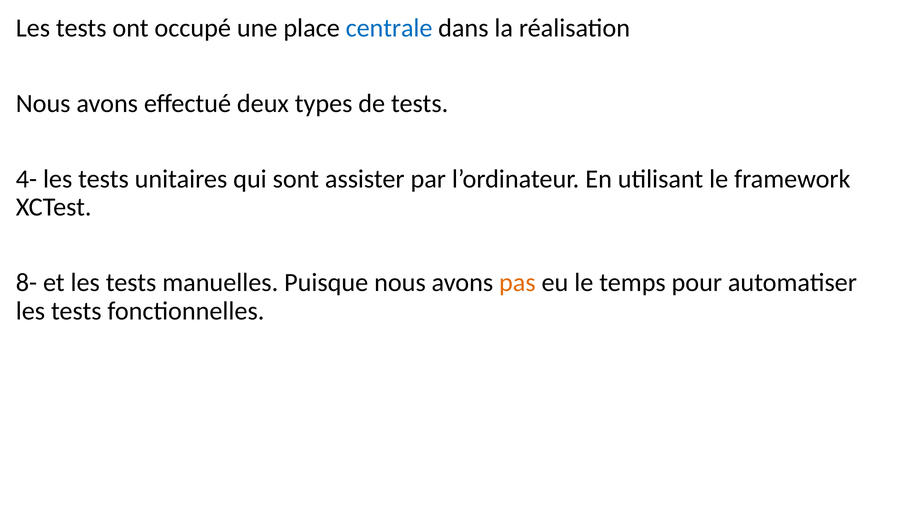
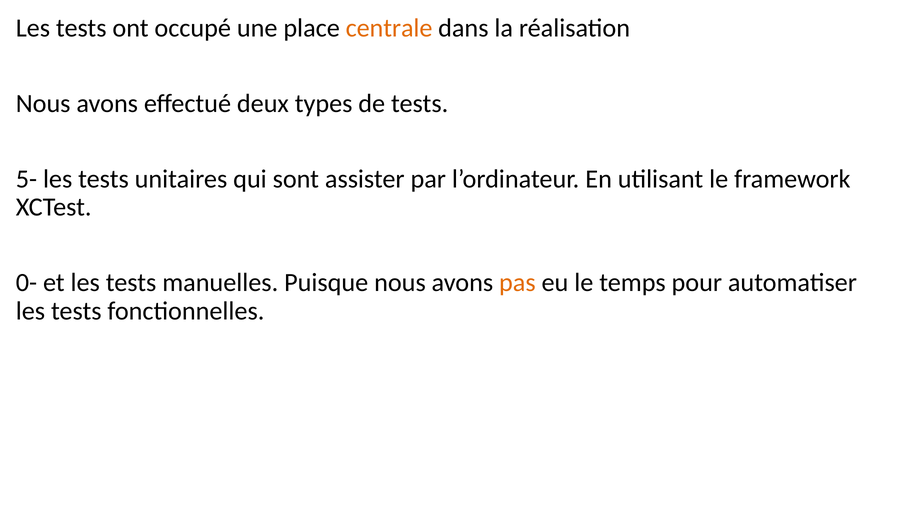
centrale colour: blue -> orange
4-: 4- -> 5-
8-: 8- -> 0-
